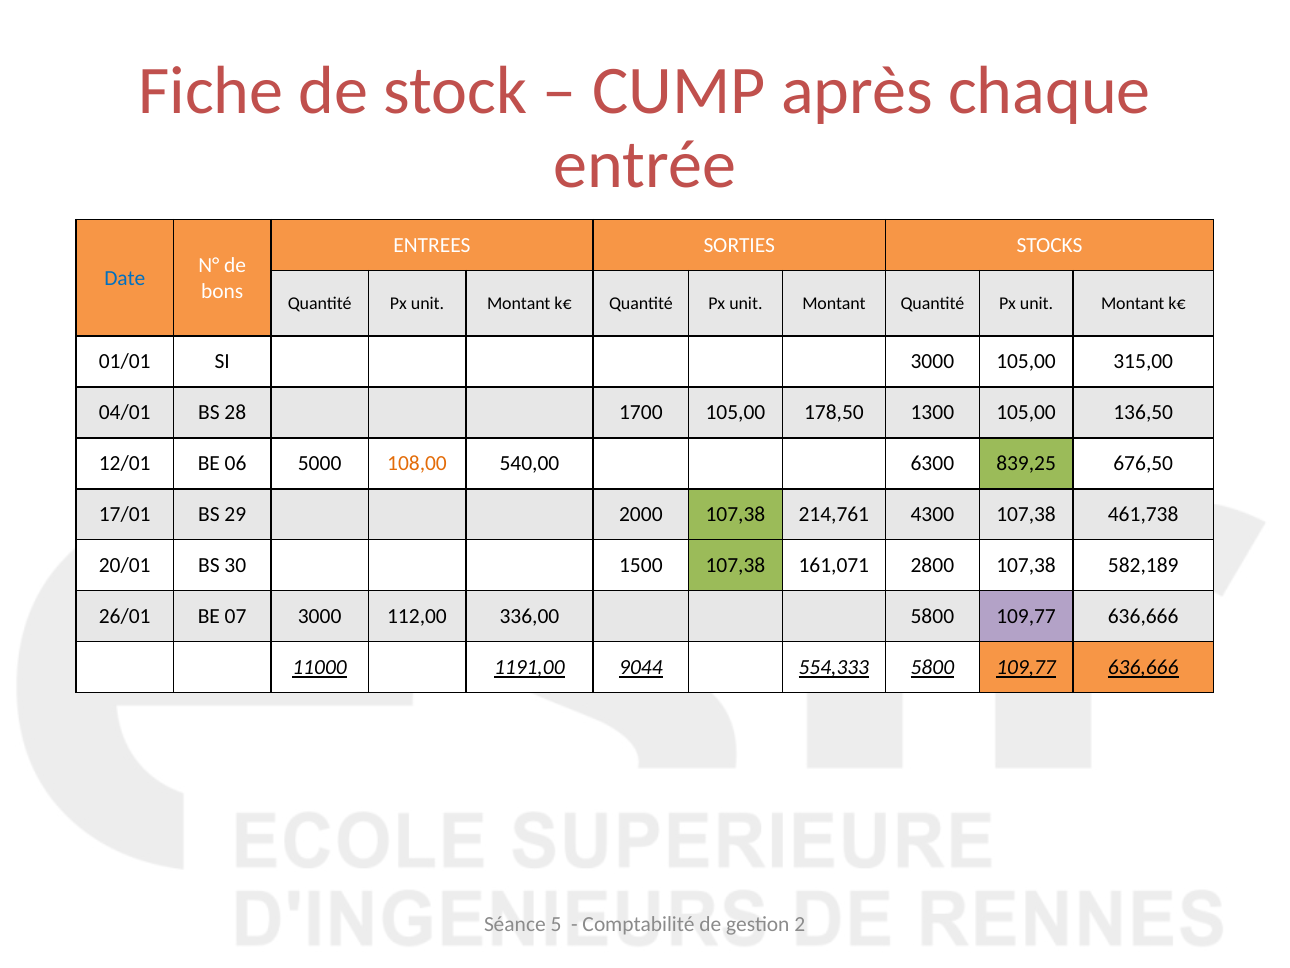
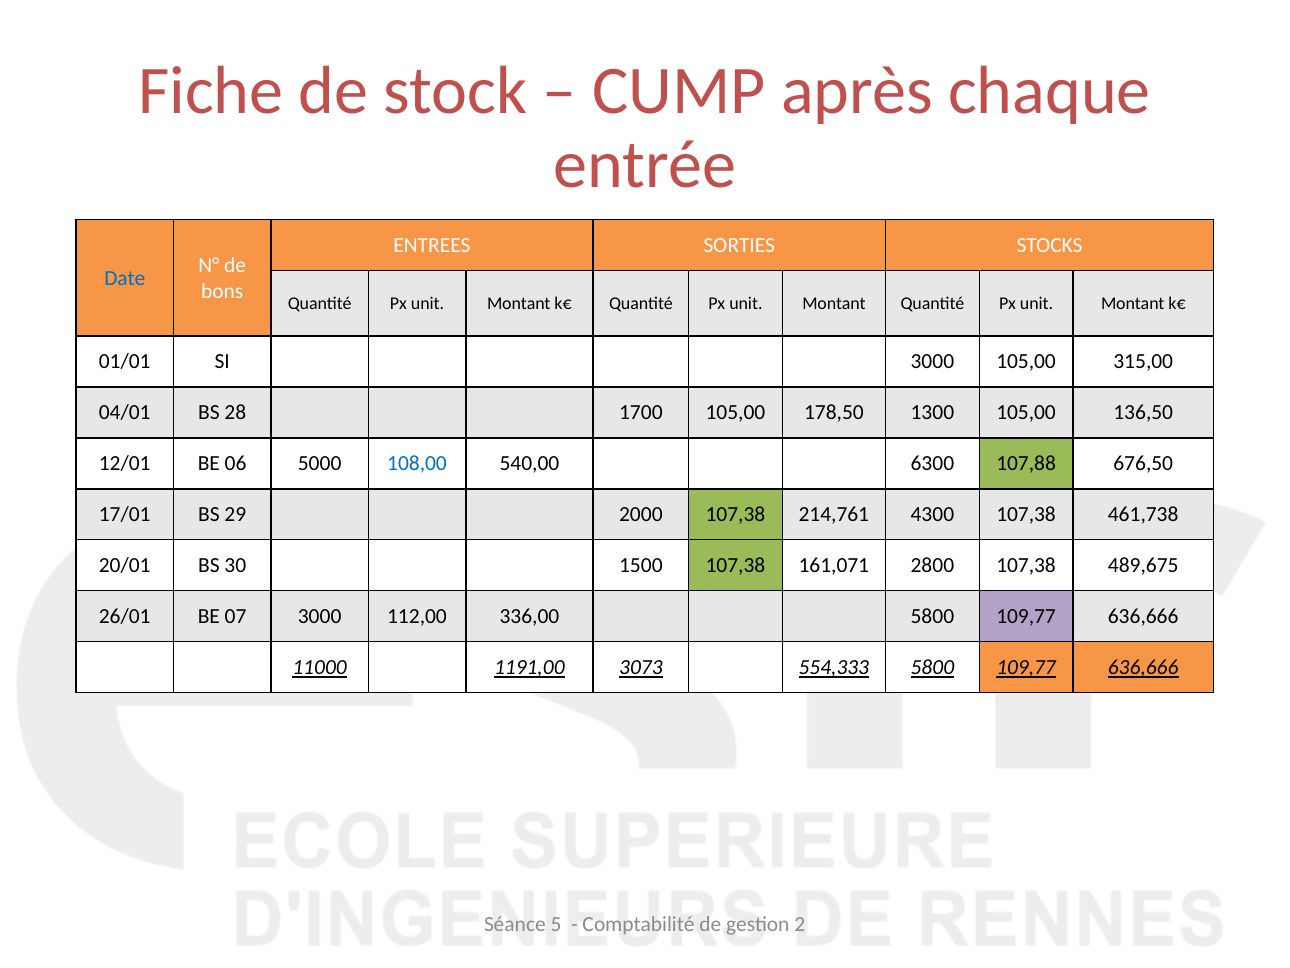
108,00 colour: orange -> blue
839,25: 839,25 -> 107,88
582,189: 582,189 -> 489,675
9044: 9044 -> 3073
